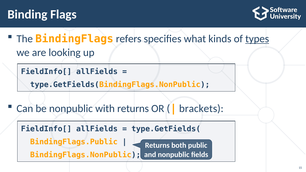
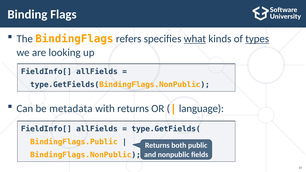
what underline: none -> present
be nonpublic: nonpublic -> metadata
brackets: brackets -> language
